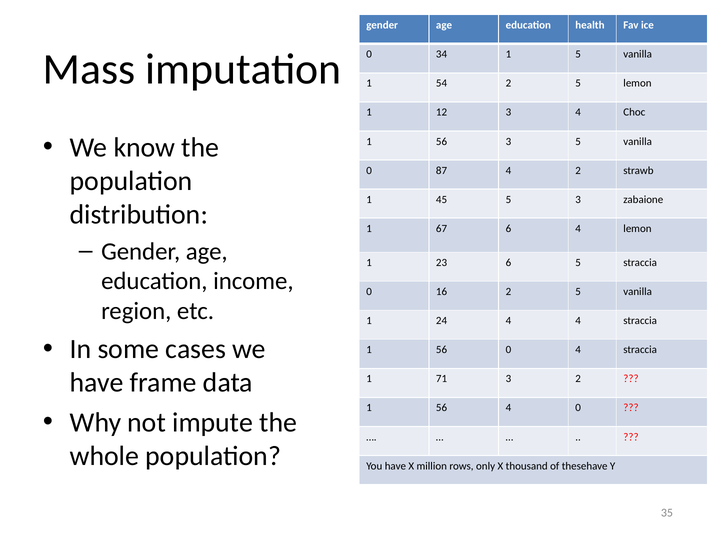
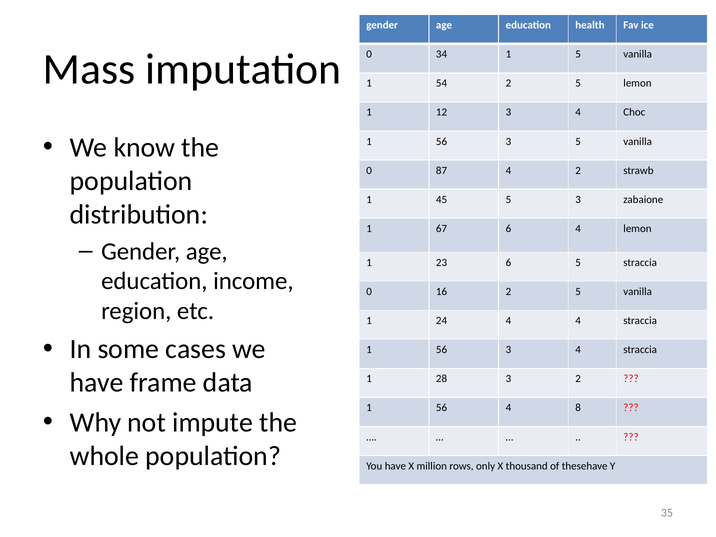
0 at (508, 350): 0 -> 3
71: 71 -> 28
4 0: 0 -> 8
